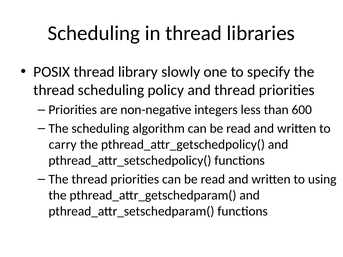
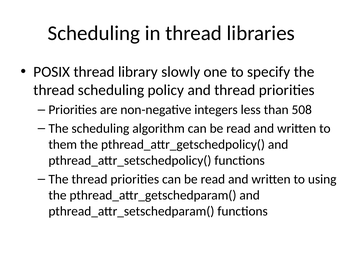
600: 600 -> 508
carry: carry -> them
